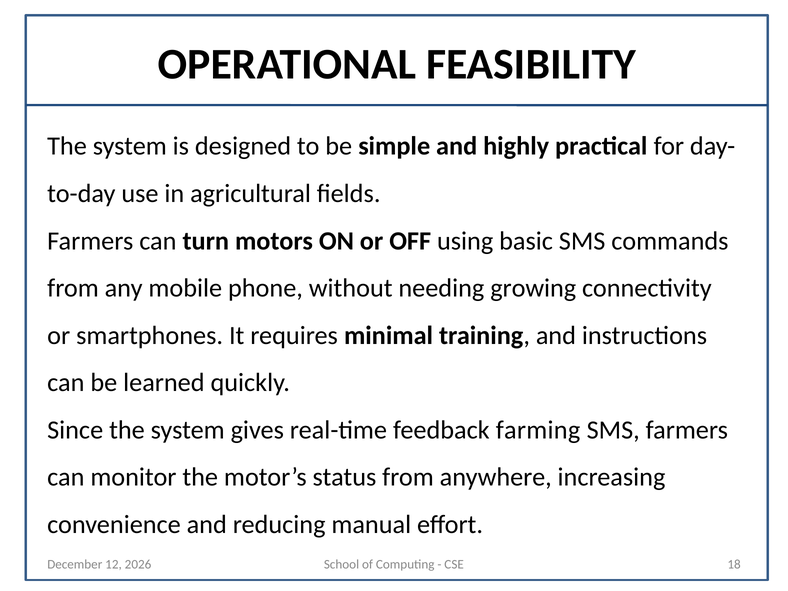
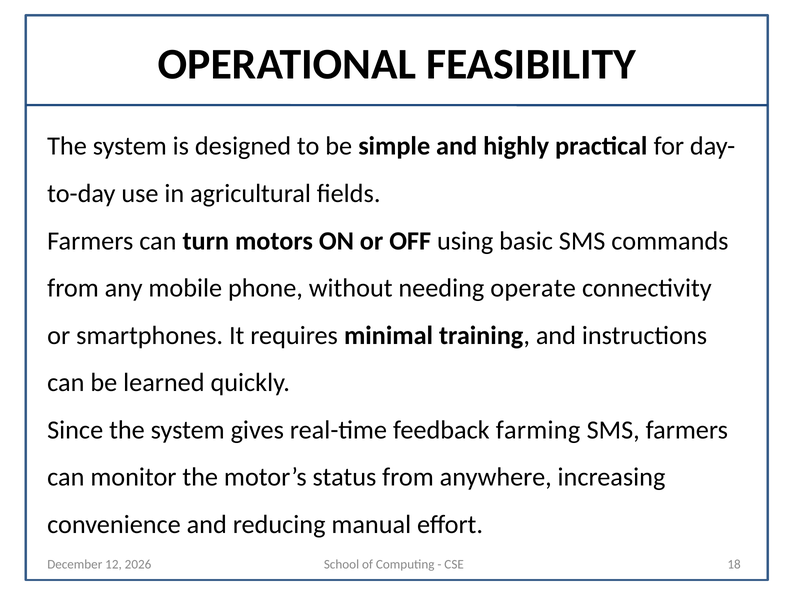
growing: growing -> operate
